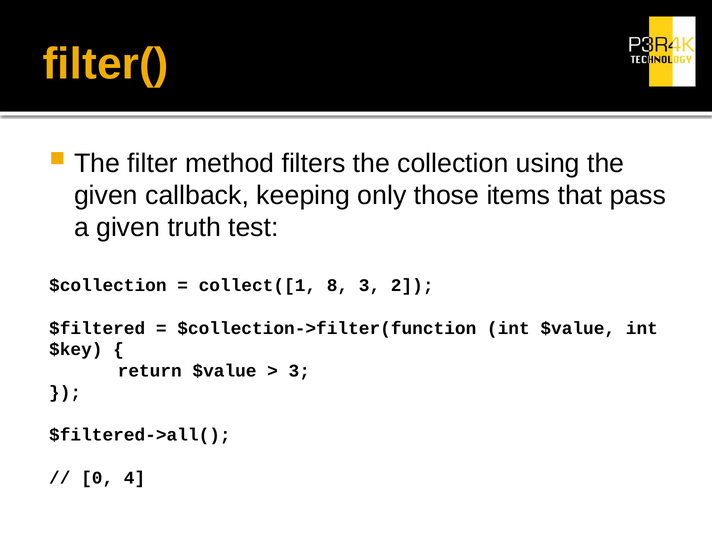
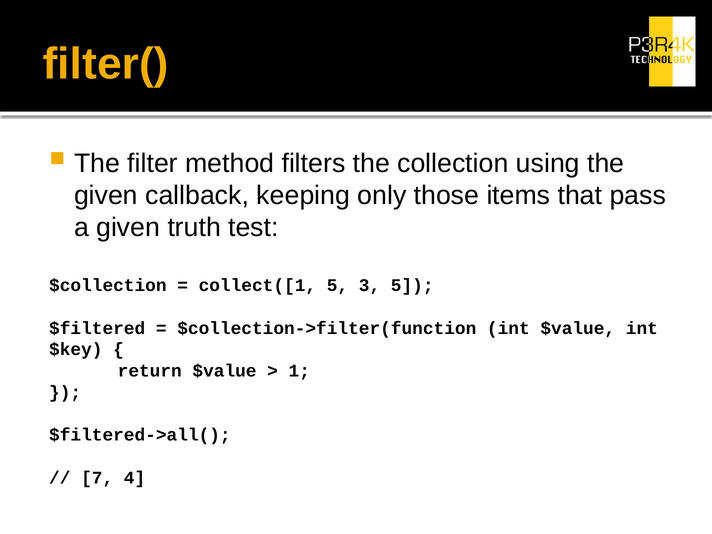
collect([1 8: 8 -> 5
3 2: 2 -> 5
3 at (299, 371): 3 -> 1
0: 0 -> 7
